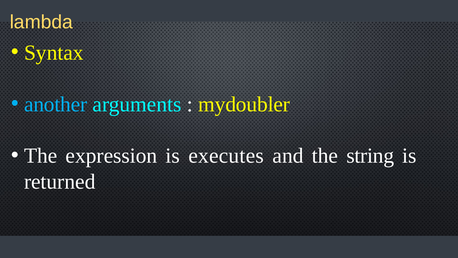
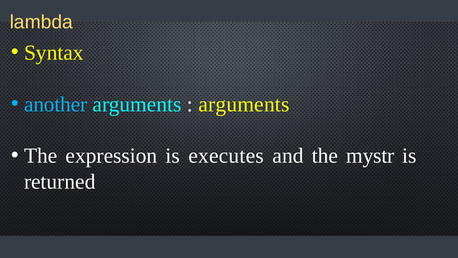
mydoubler at (244, 104): mydoubler -> arguments
string: string -> mystr
